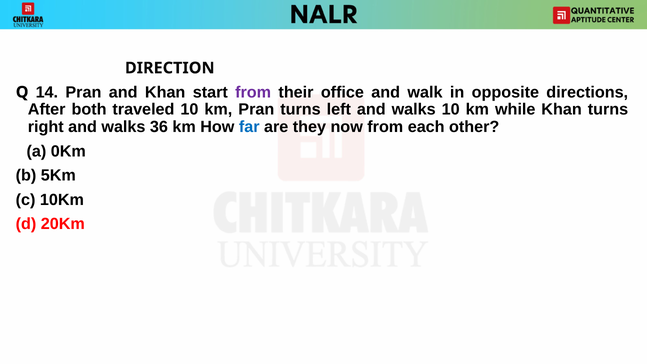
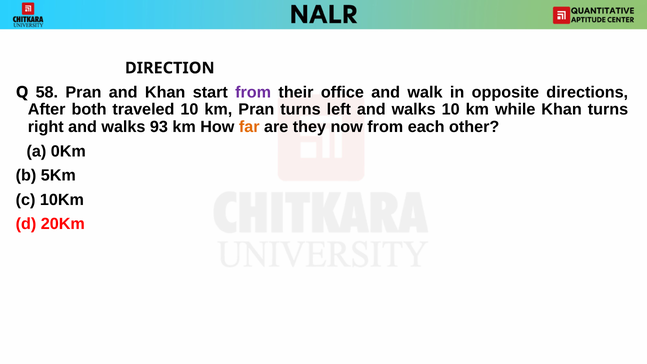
14: 14 -> 58
36: 36 -> 93
far colour: blue -> orange
